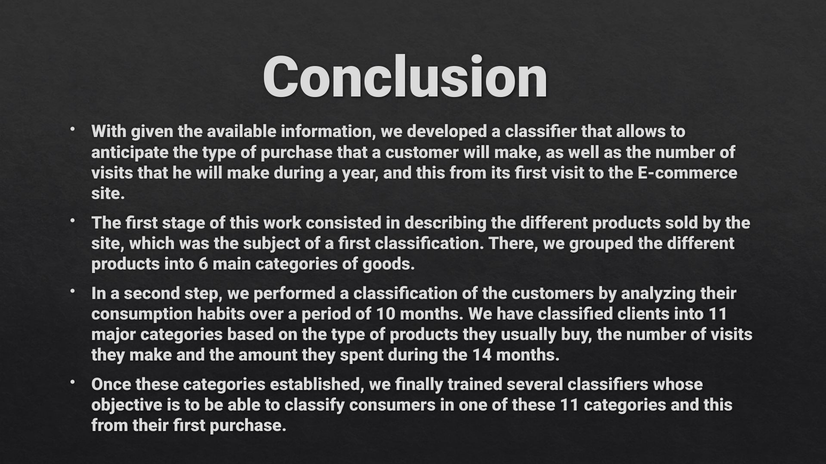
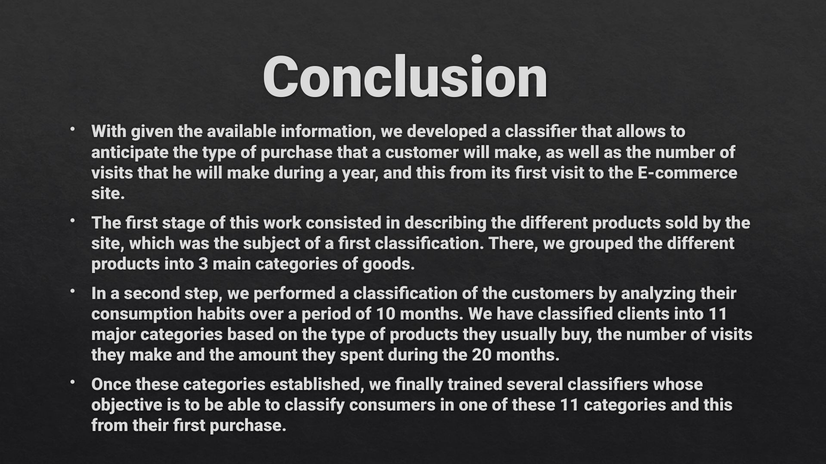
6: 6 -> 3
14: 14 -> 20
